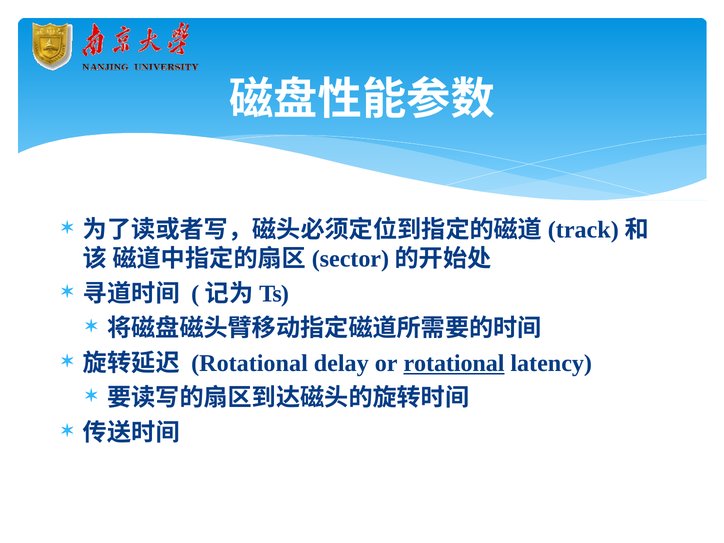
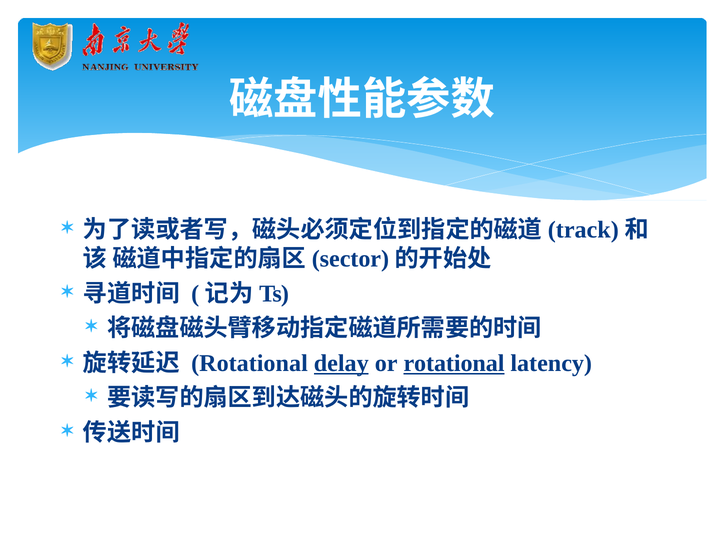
delay underline: none -> present
